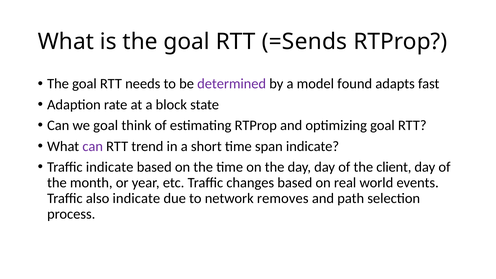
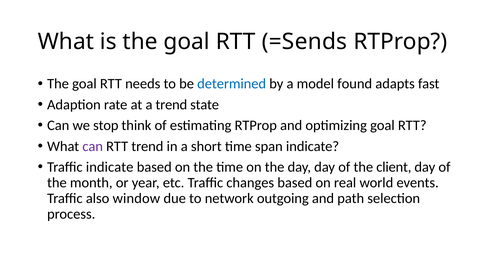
determined colour: purple -> blue
a block: block -> trend
we goal: goal -> stop
also indicate: indicate -> window
removes: removes -> outgoing
